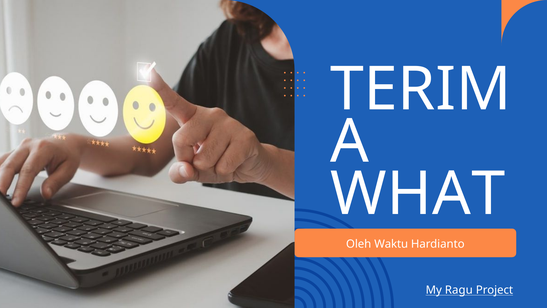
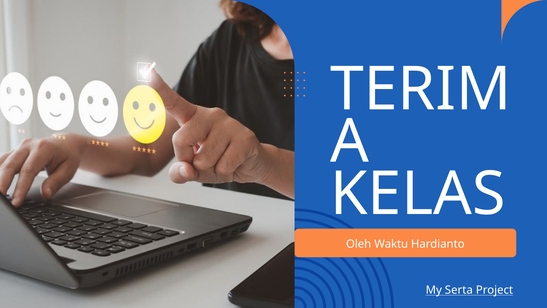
WHAT: WHAT -> KELAS
Ragu: Ragu -> Serta
